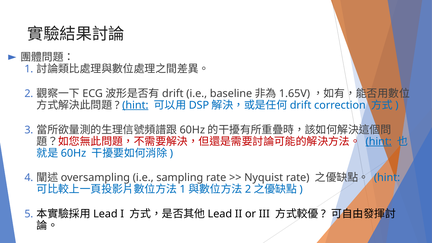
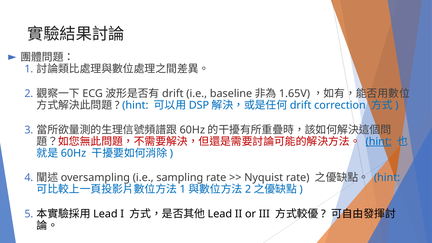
hint at (135, 105) underline: present -> none
